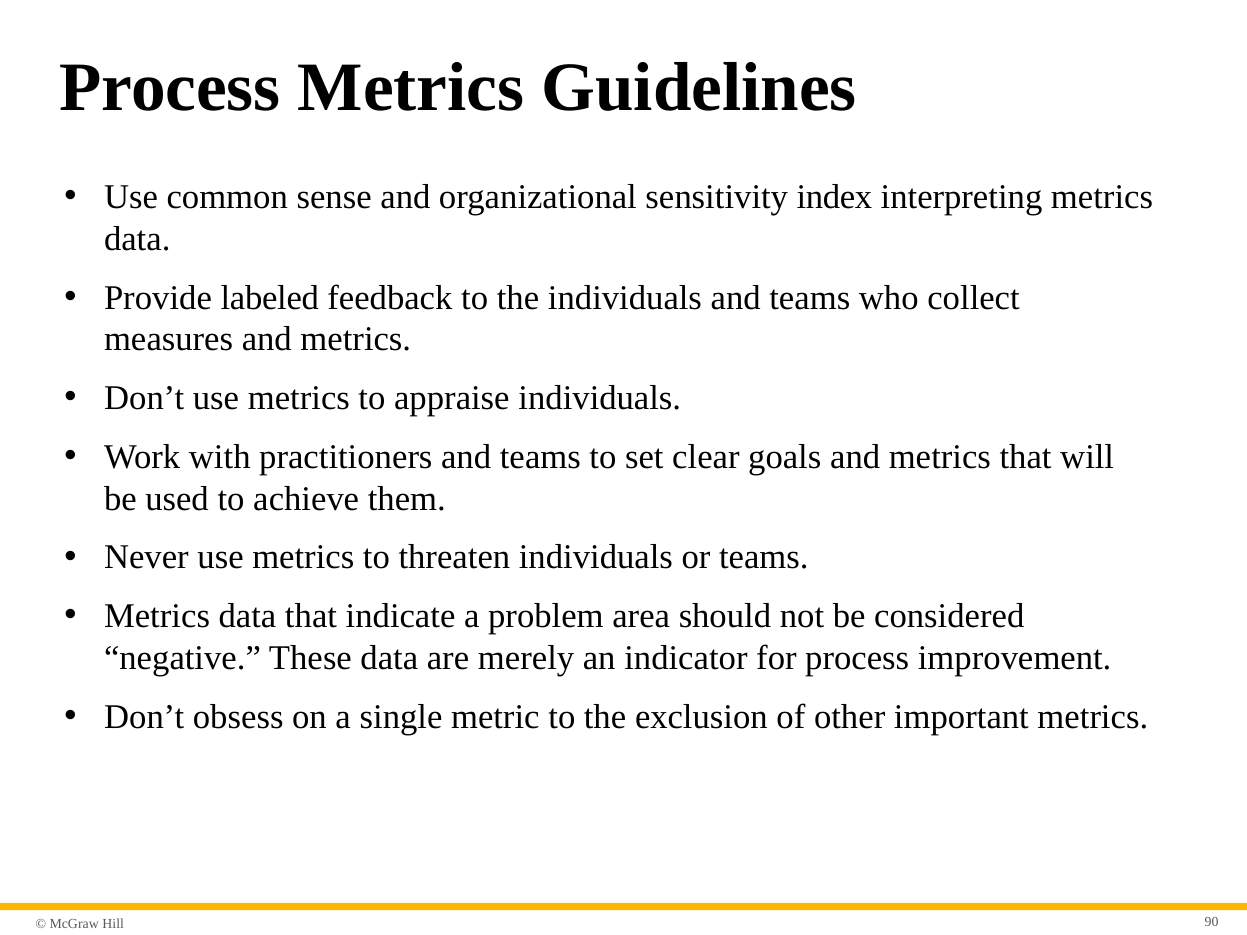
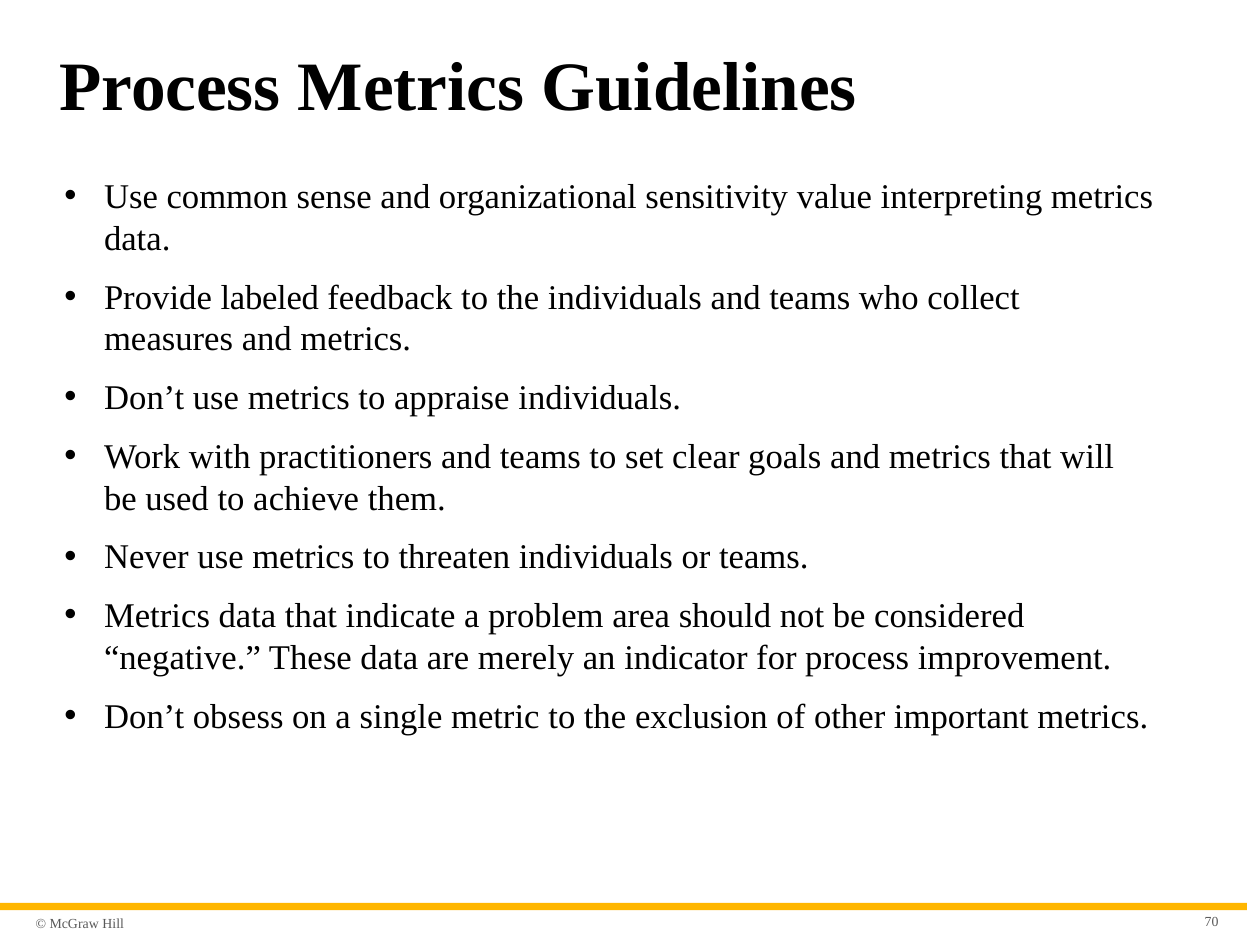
index: index -> value
90: 90 -> 70
